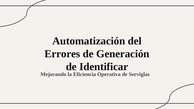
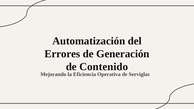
Identificar: Identificar -> Contenido
